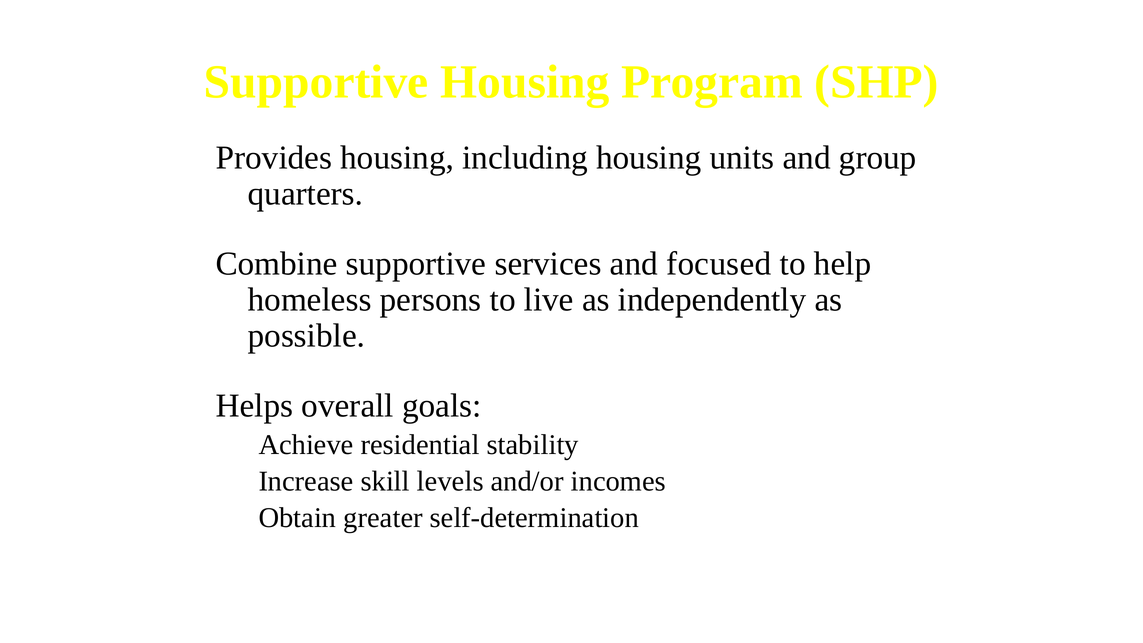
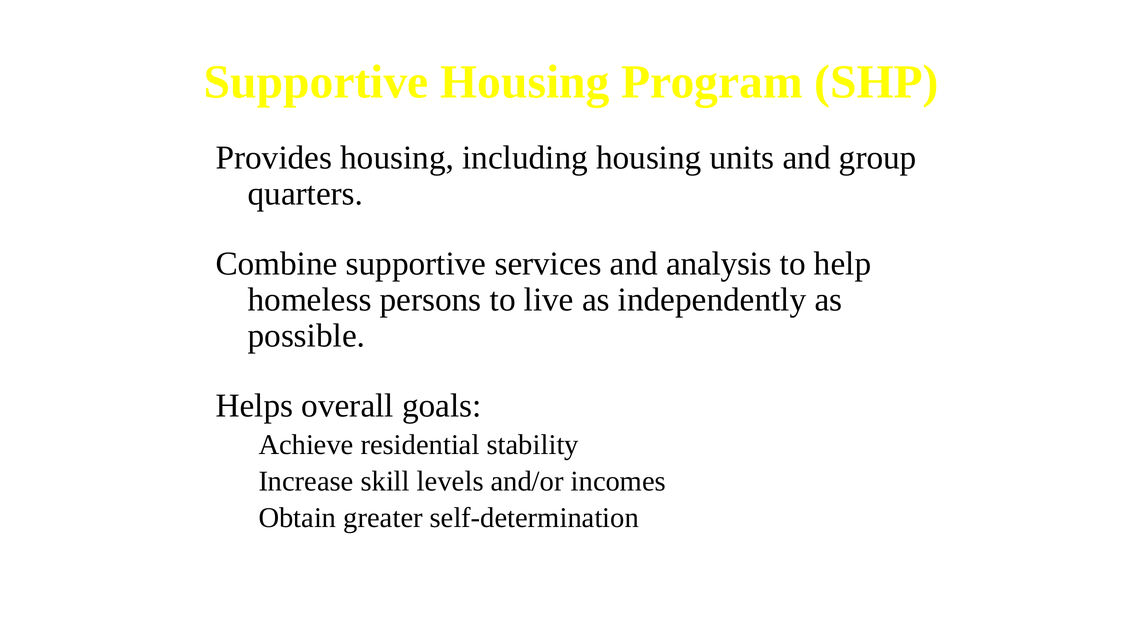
focused: focused -> analysis
